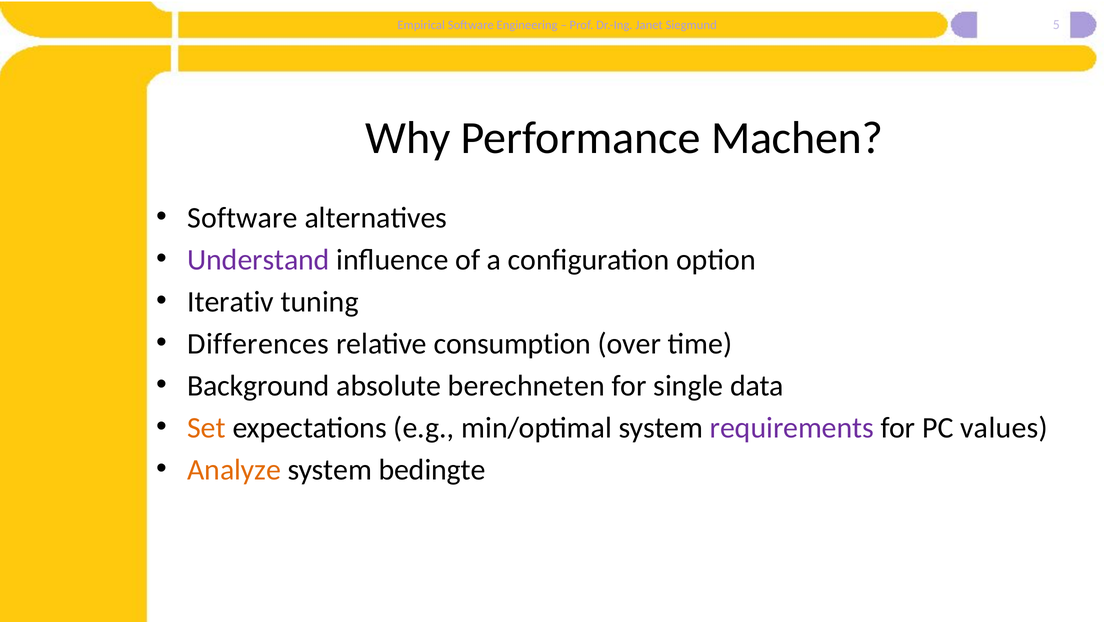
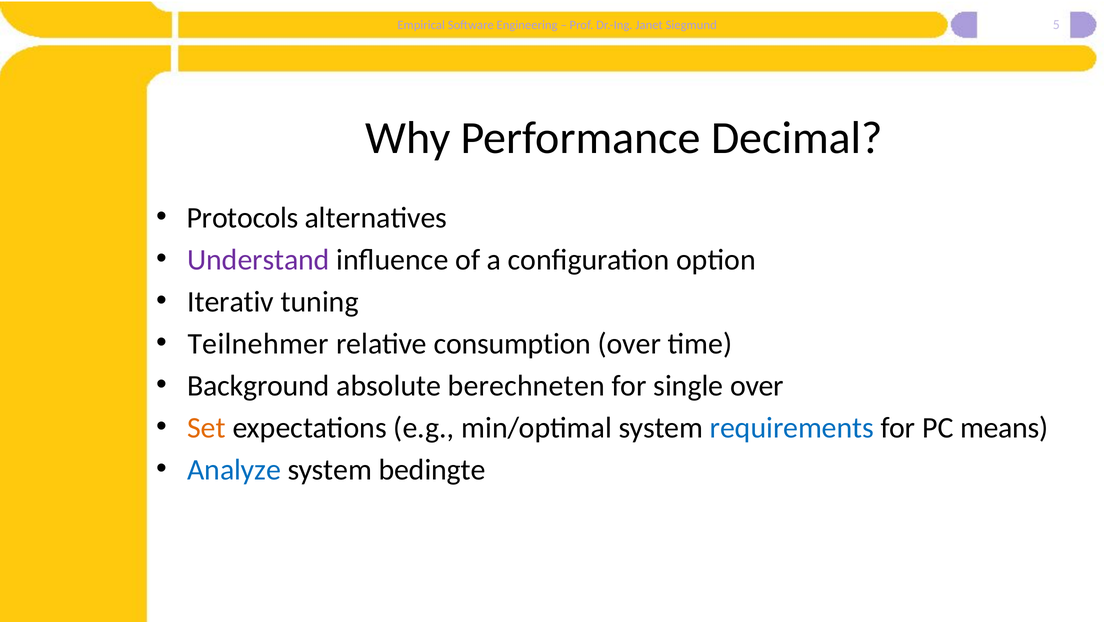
Machen: Machen -> Decimal
Software at (243, 218): Software -> Protocols
Differences: Differences -> Teilnehmer
single data: data -> over
requirements colour: purple -> blue
values: values -> means
Analyze colour: orange -> blue
